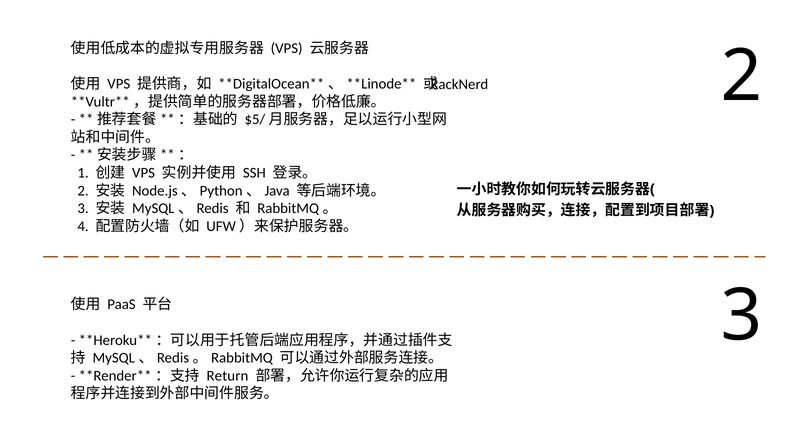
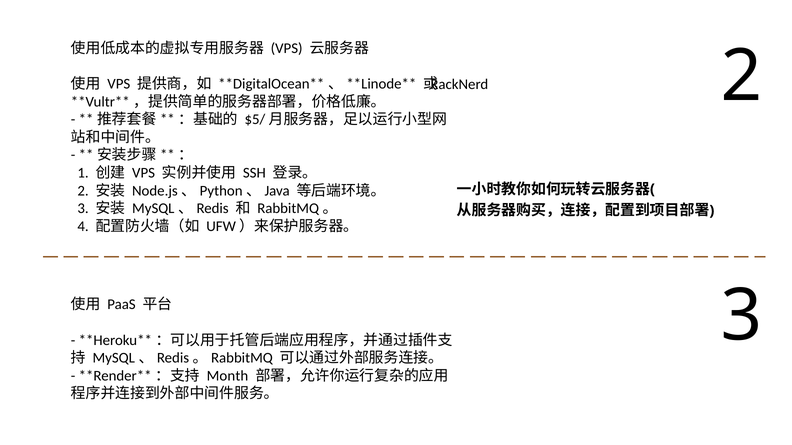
Return: Return -> Month
